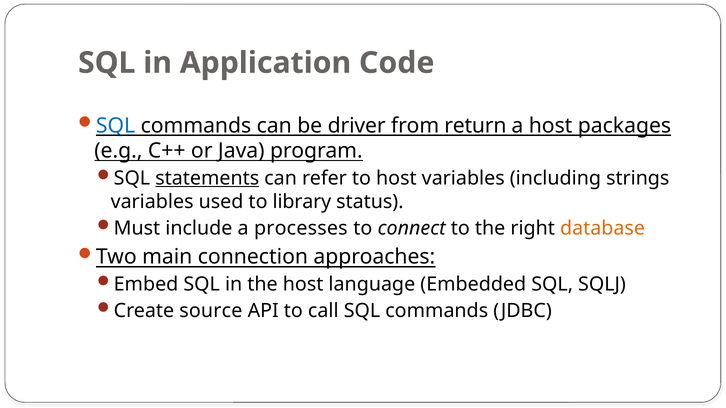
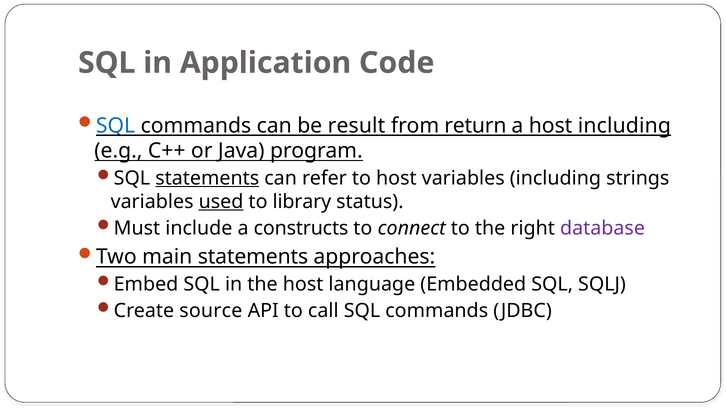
driver: driver -> result
host packages: packages -> including
used underline: none -> present
processes: processes -> constructs
database colour: orange -> purple
main connection: connection -> statements
